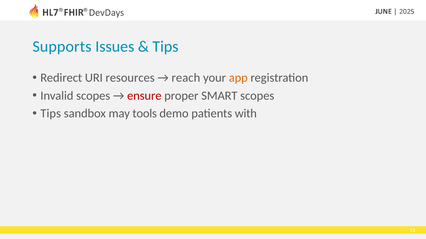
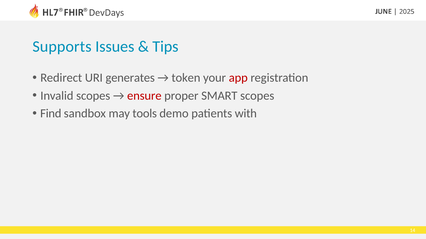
resources: resources -> generates
reach: reach -> token
app colour: orange -> red
Tips at (51, 114): Tips -> Find
